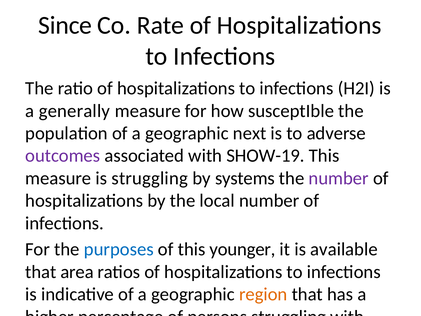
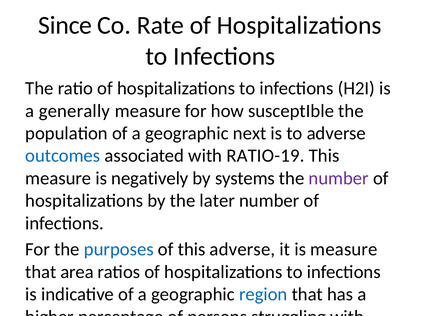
outcomes at (63, 156) colour: purple -> blue
SHOW-19: SHOW-19 -> RATIO-19
is struggling: struggling -> negatively
local: local -> later
this younger: younger -> adverse
is available: available -> measure
region colour: orange -> blue
